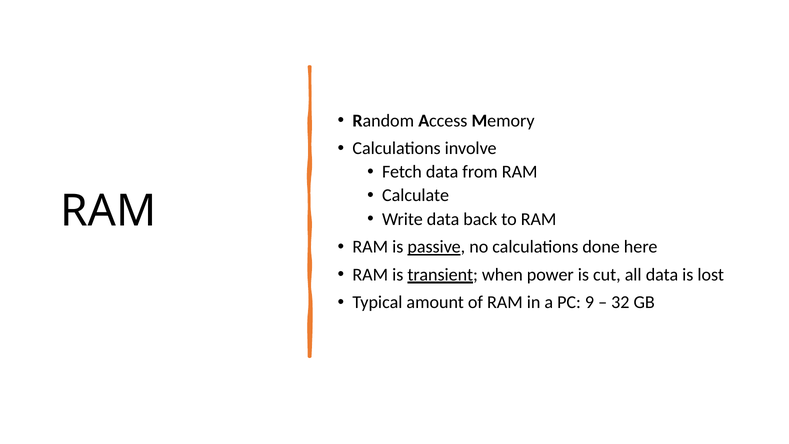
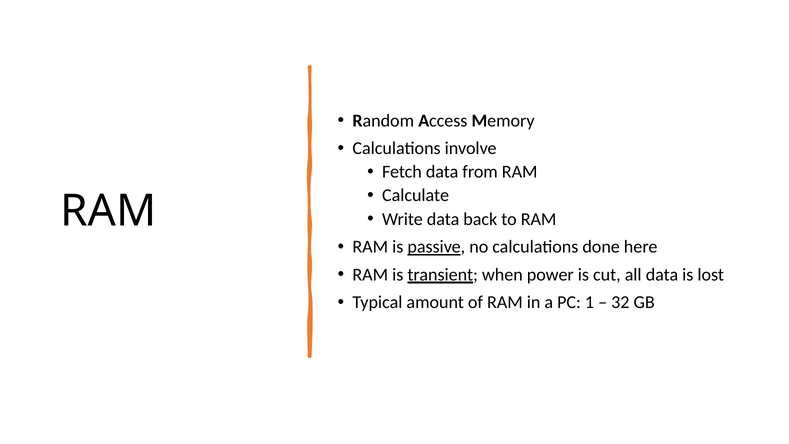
9: 9 -> 1
